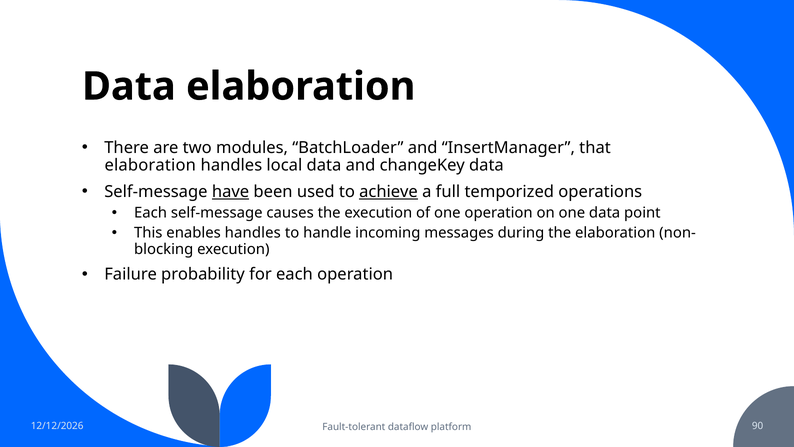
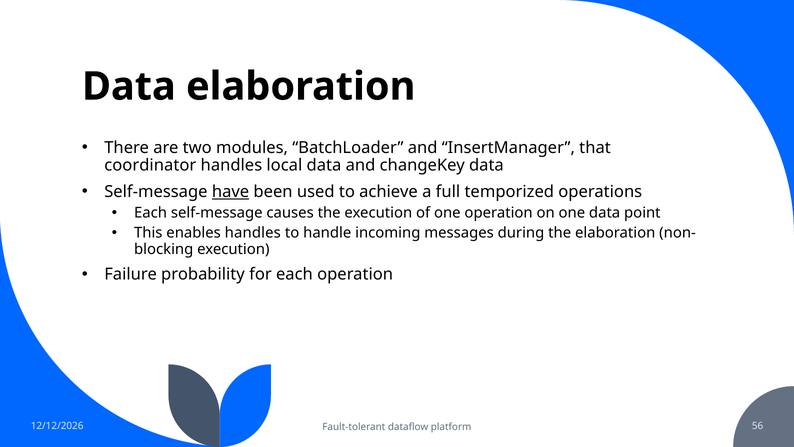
elaboration at (150, 165): elaboration -> coordinator
achieve underline: present -> none
90: 90 -> 56
